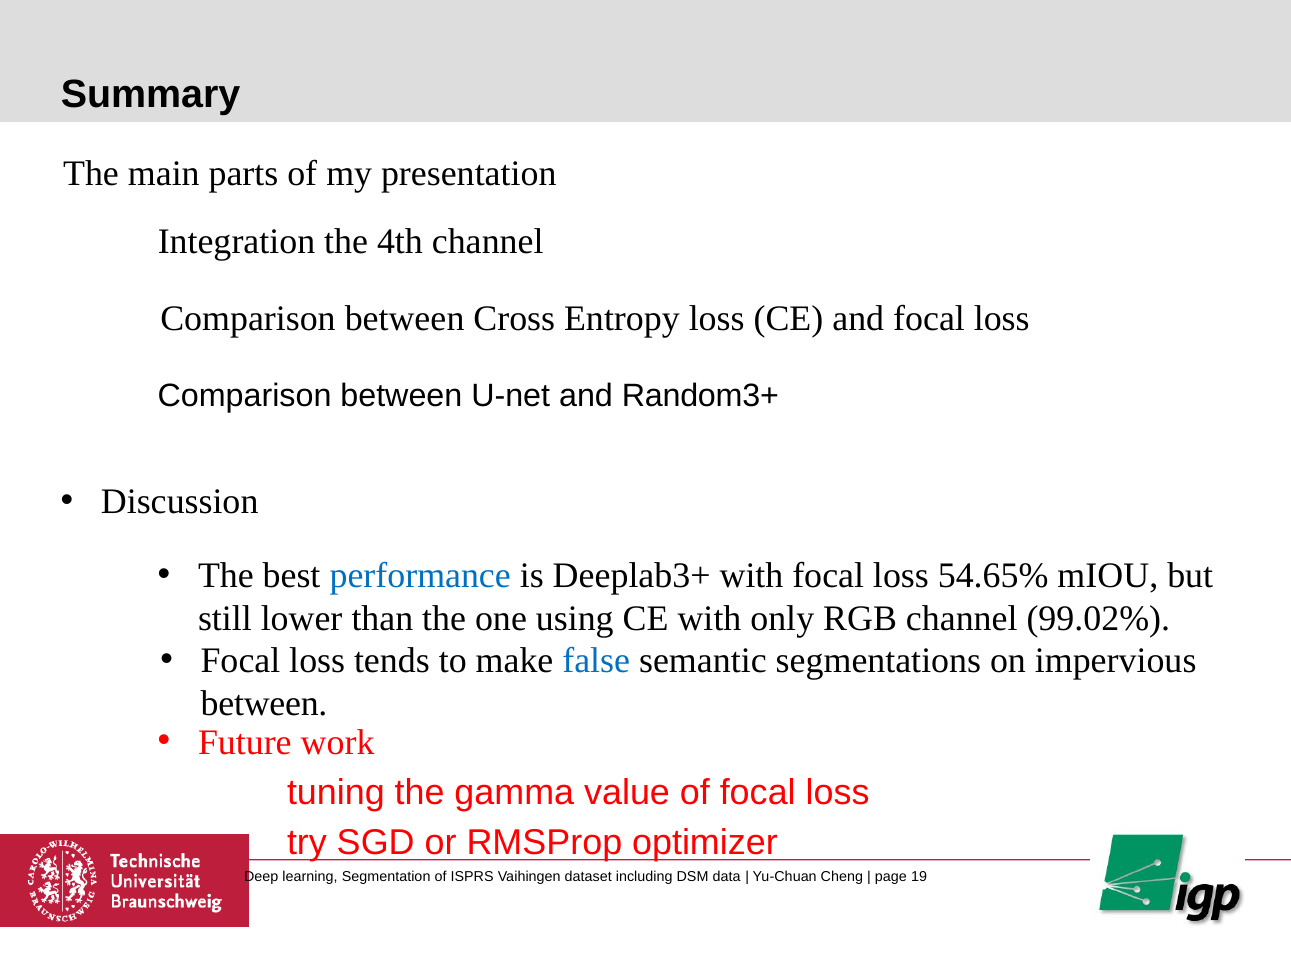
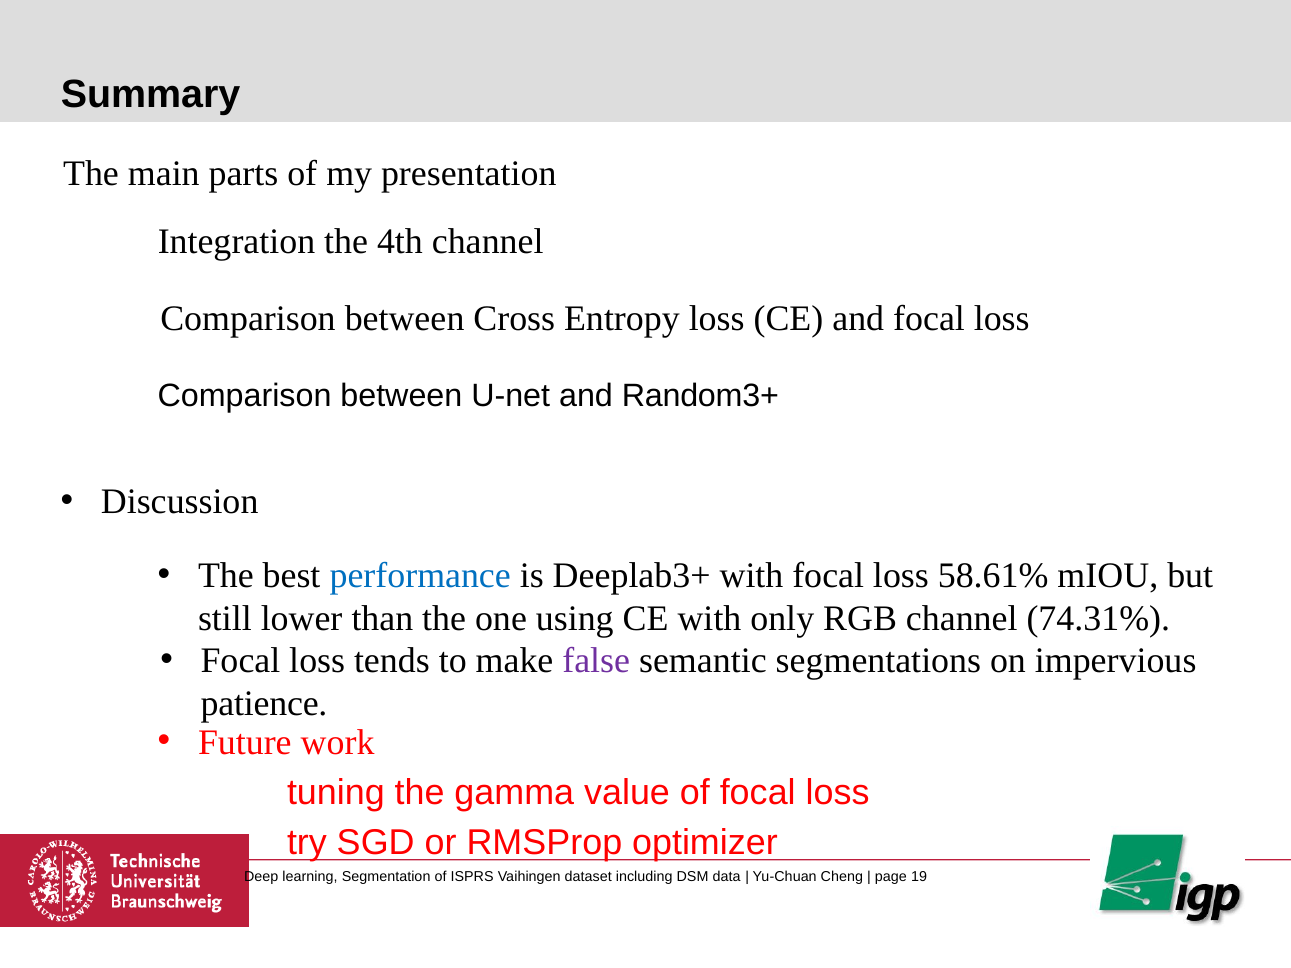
54.65%: 54.65% -> 58.61%
99.02%: 99.02% -> 74.31%
false colour: blue -> purple
between at (264, 703): between -> patience
